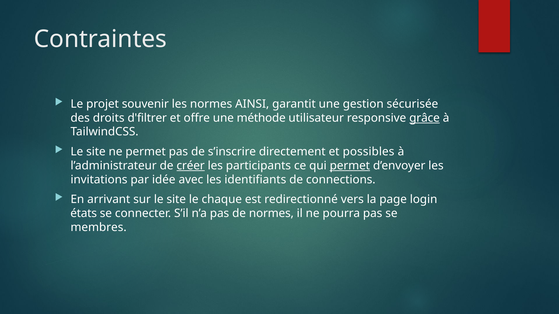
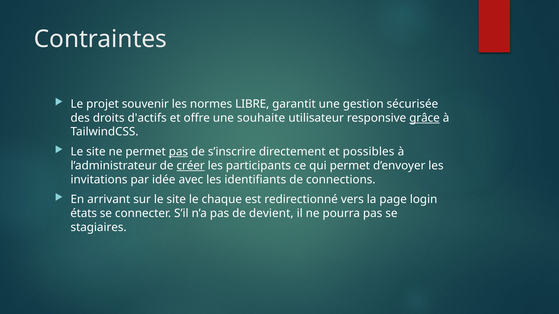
AINSI: AINSI -> LIBRE
d'filtrer: d'filtrer -> d'actifs
méthode: méthode -> souhaite
pas at (178, 152) underline: none -> present
permet at (350, 166) underline: present -> none
de normes: normes -> devient
membres: membres -> stagiaires
